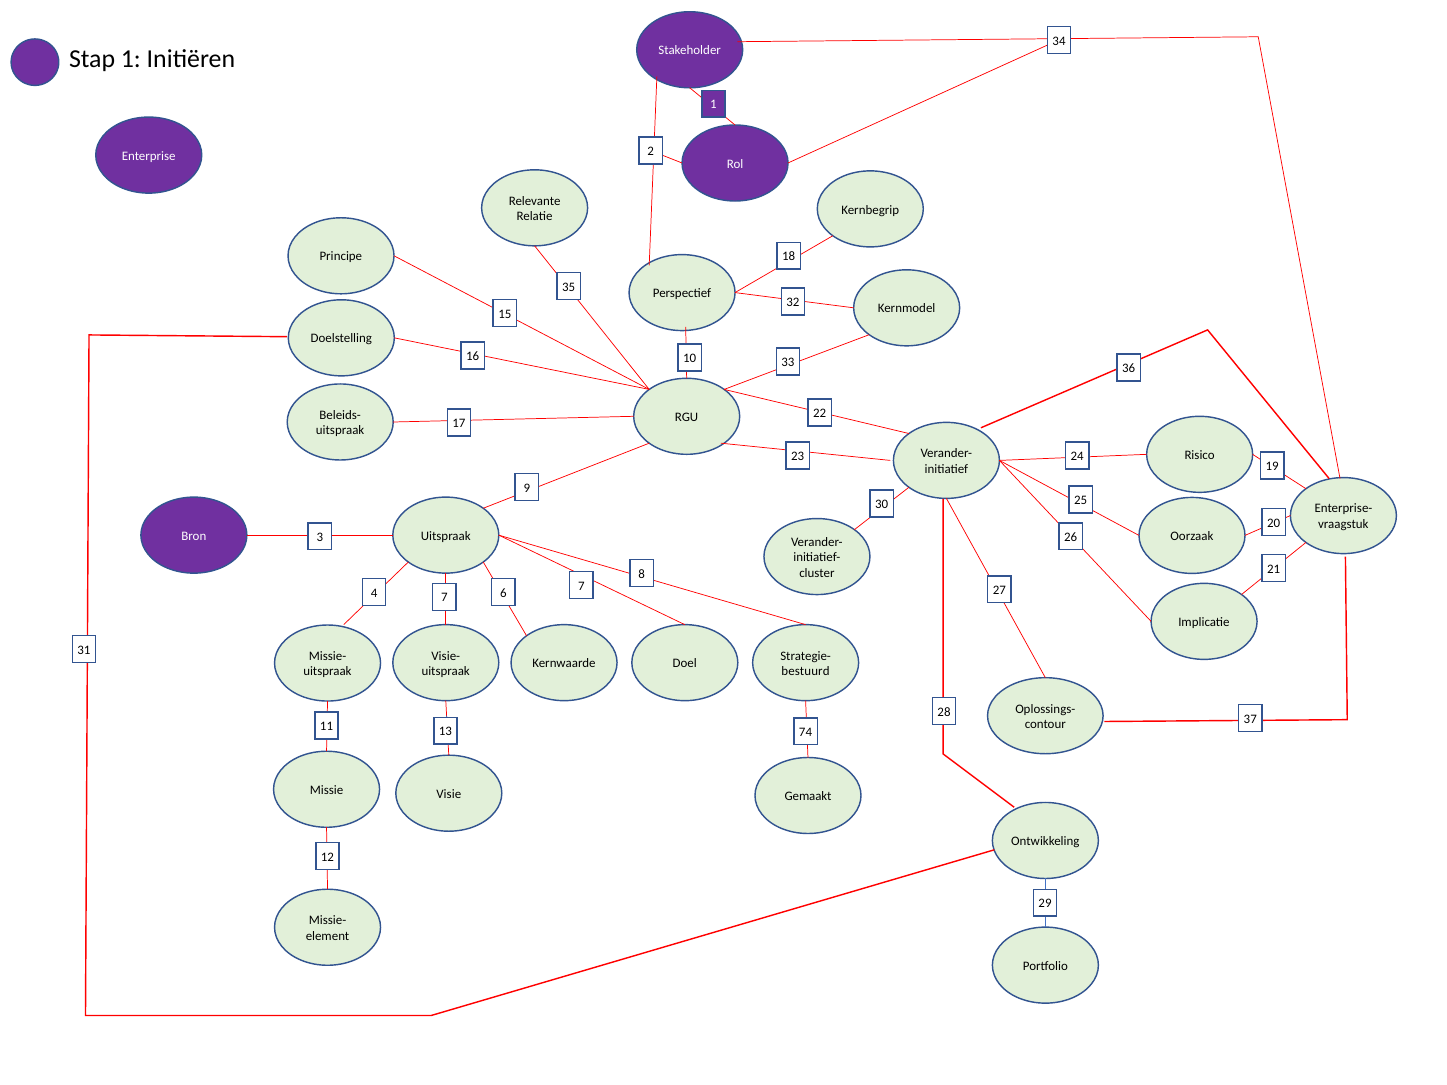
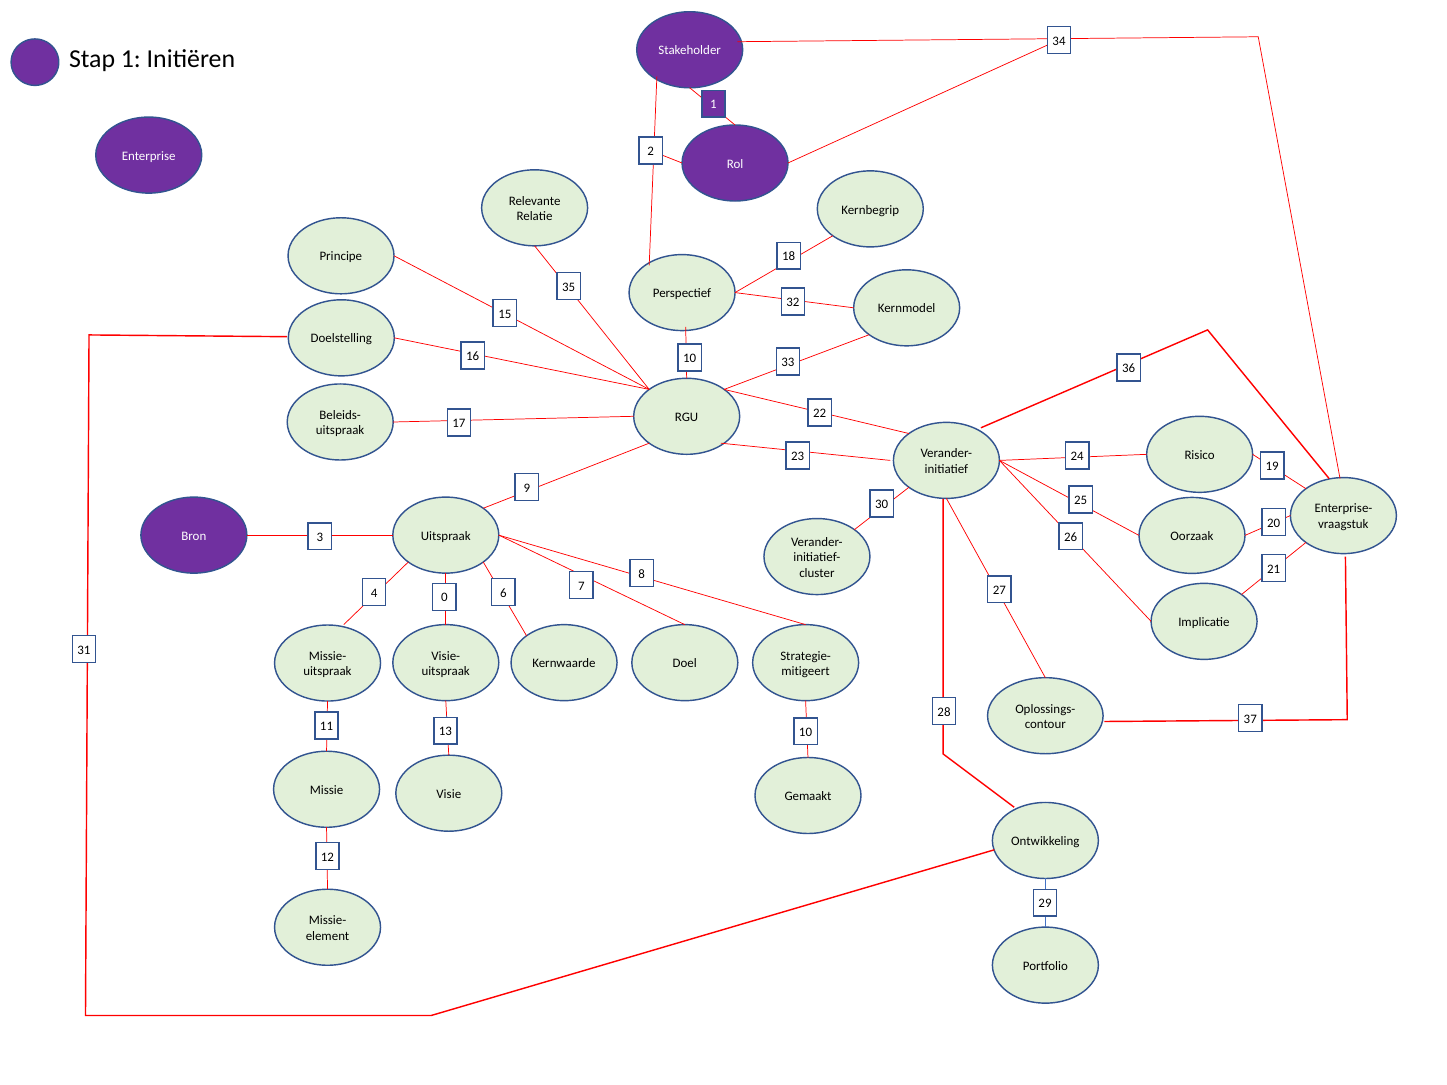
4 7: 7 -> 0
bestuurd: bestuurd -> mitigeert
13 74: 74 -> 10
